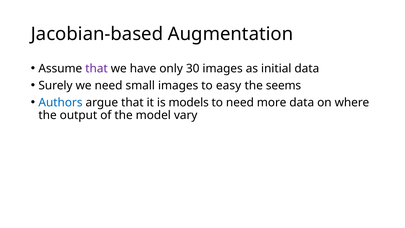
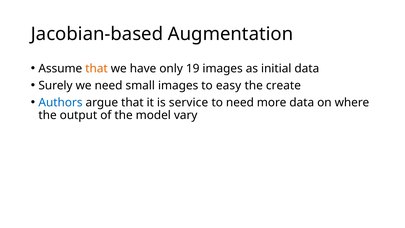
that at (97, 68) colour: purple -> orange
30: 30 -> 19
seems: seems -> create
models: models -> service
